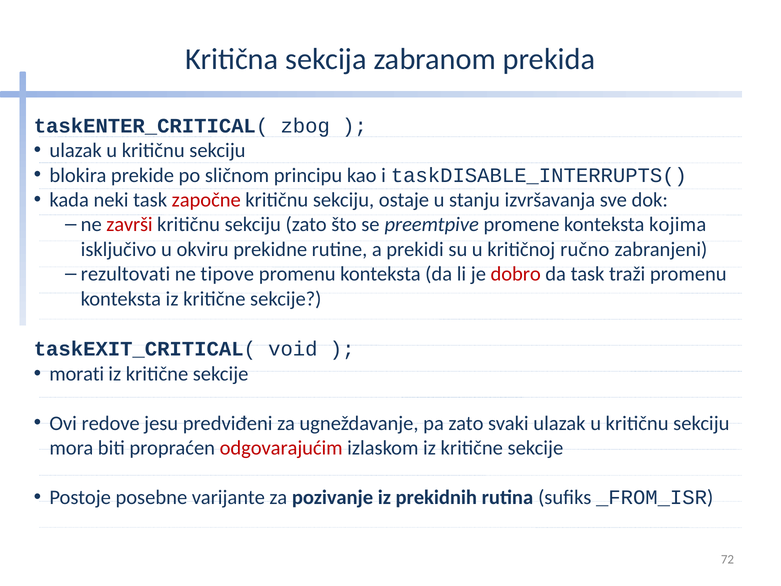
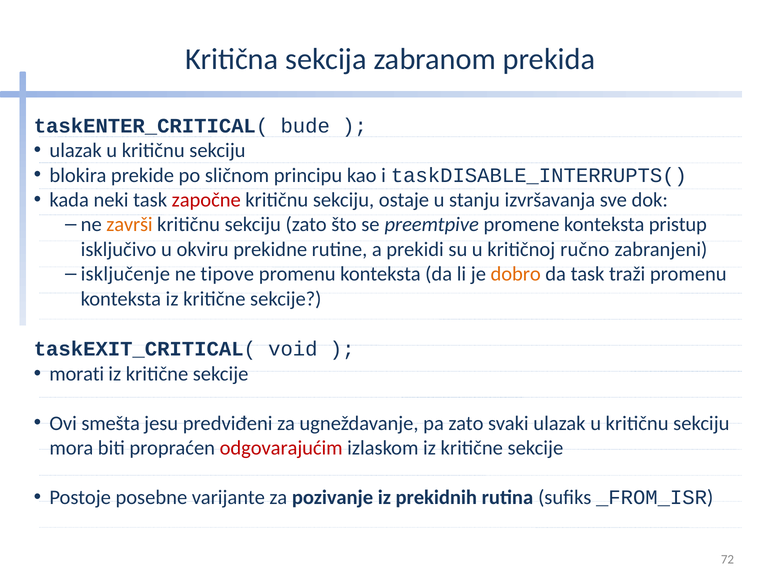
zbog: zbog -> bude
završi colour: red -> orange
kojima: kojima -> pristup
rezultovati: rezultovati -> isključenje
dobro colour: red -> orange
redove: redove -> smešta
